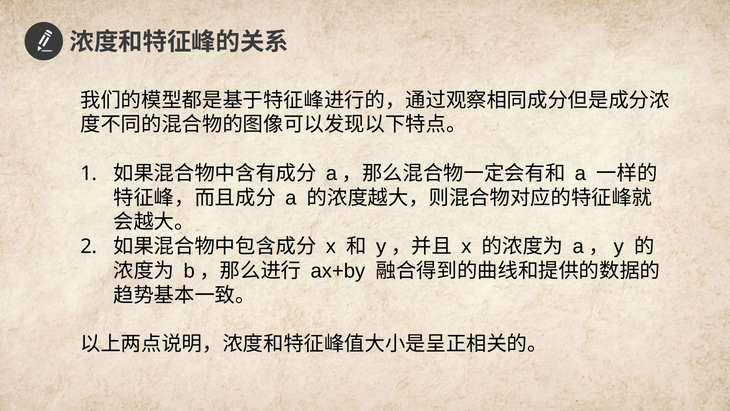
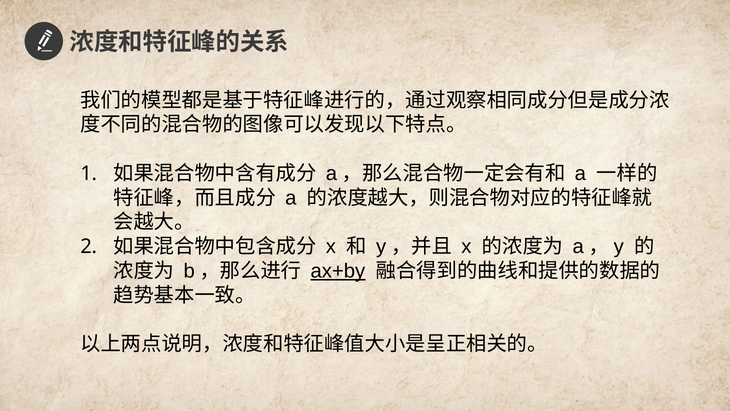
ax+by underline: none -> present
